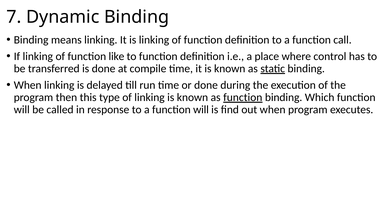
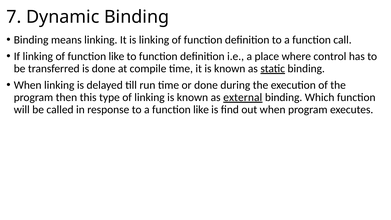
as function: function -> external
a function will: will -> like
